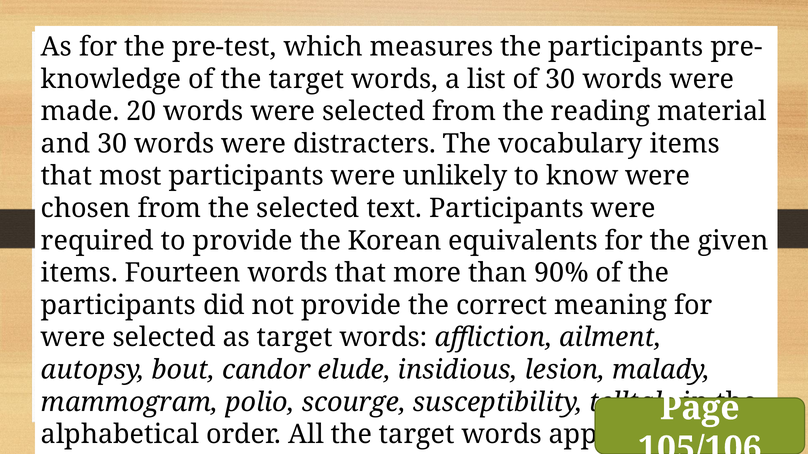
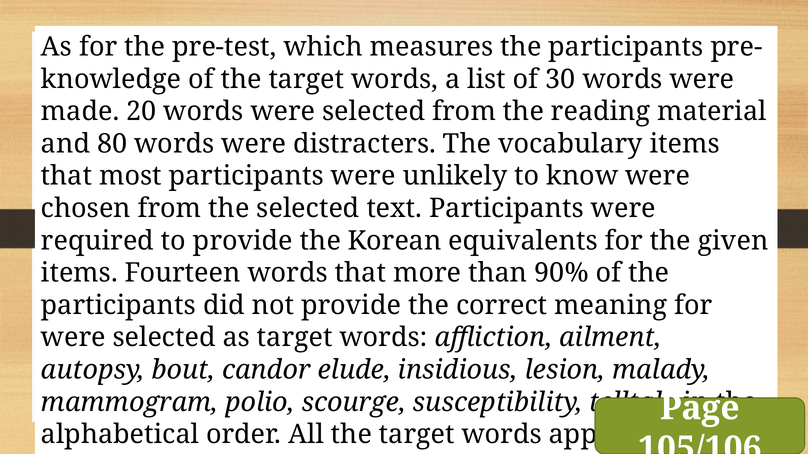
and 30: 30 -> 80
